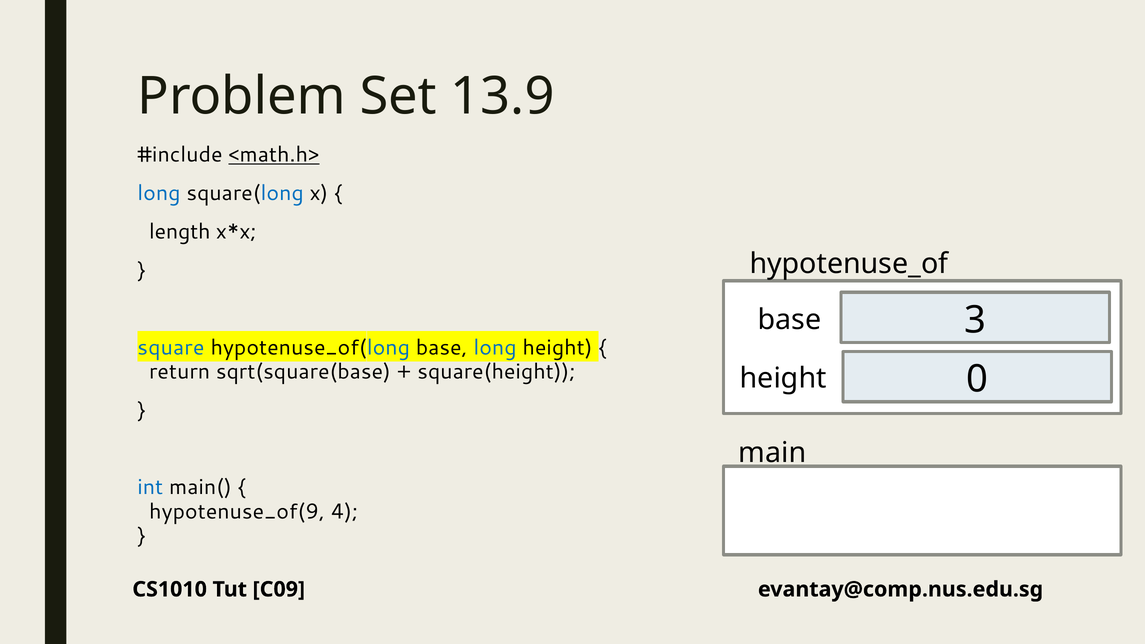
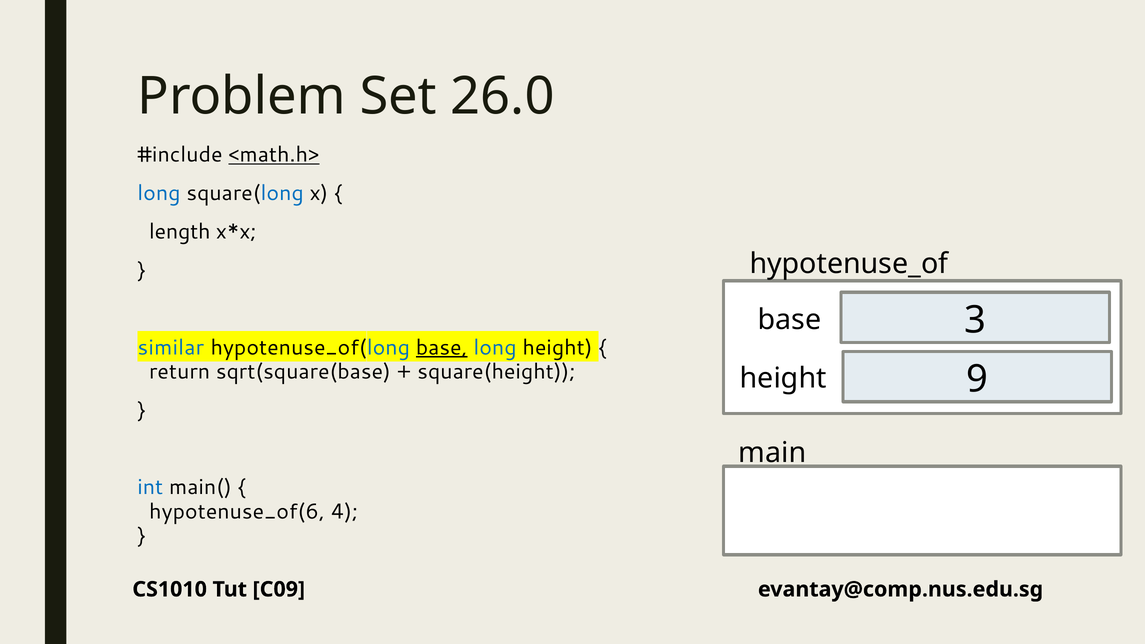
13.9: 13.9 -> 26.0
square: square -> similar
base at (442, 348) underline: none -> present
0: 0 -> 9
hypotenuse_of(9: hypotenuse_of(9 -> hypotenuse_of(6
